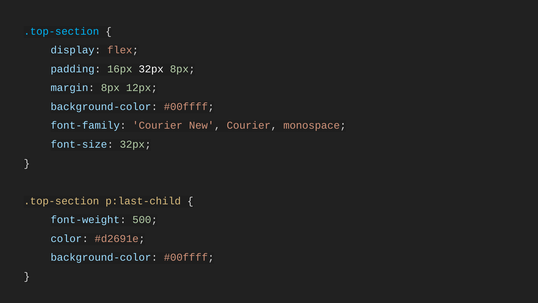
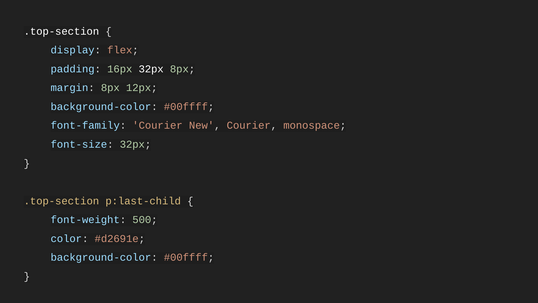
.top-section at (61, 31) colour: light blue -> white
